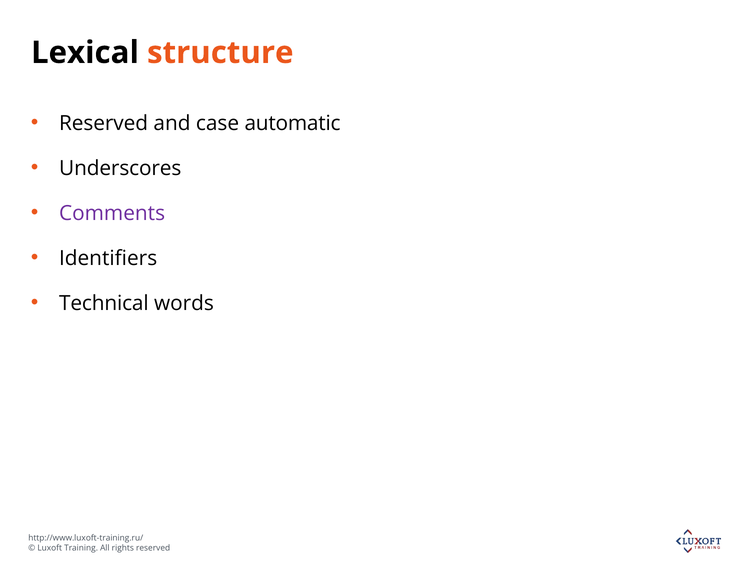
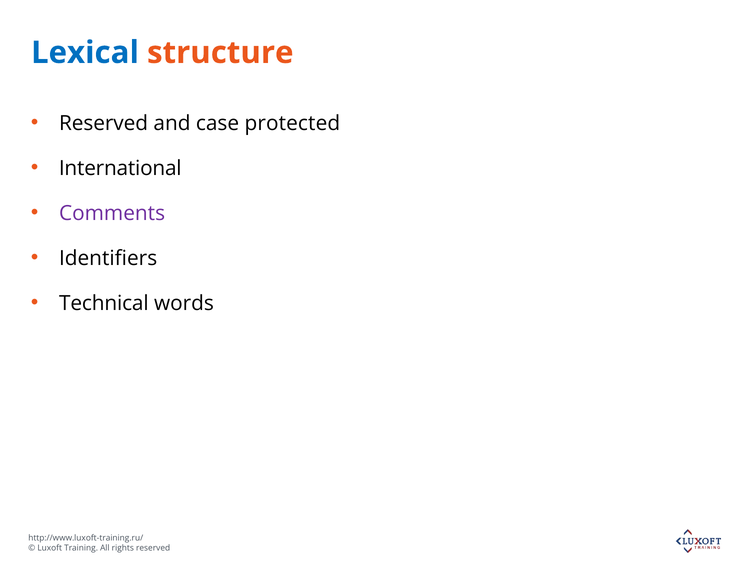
Lexical colour: black -> blue
automatic: automatic -> protected
Underscores: Underscores -> International
